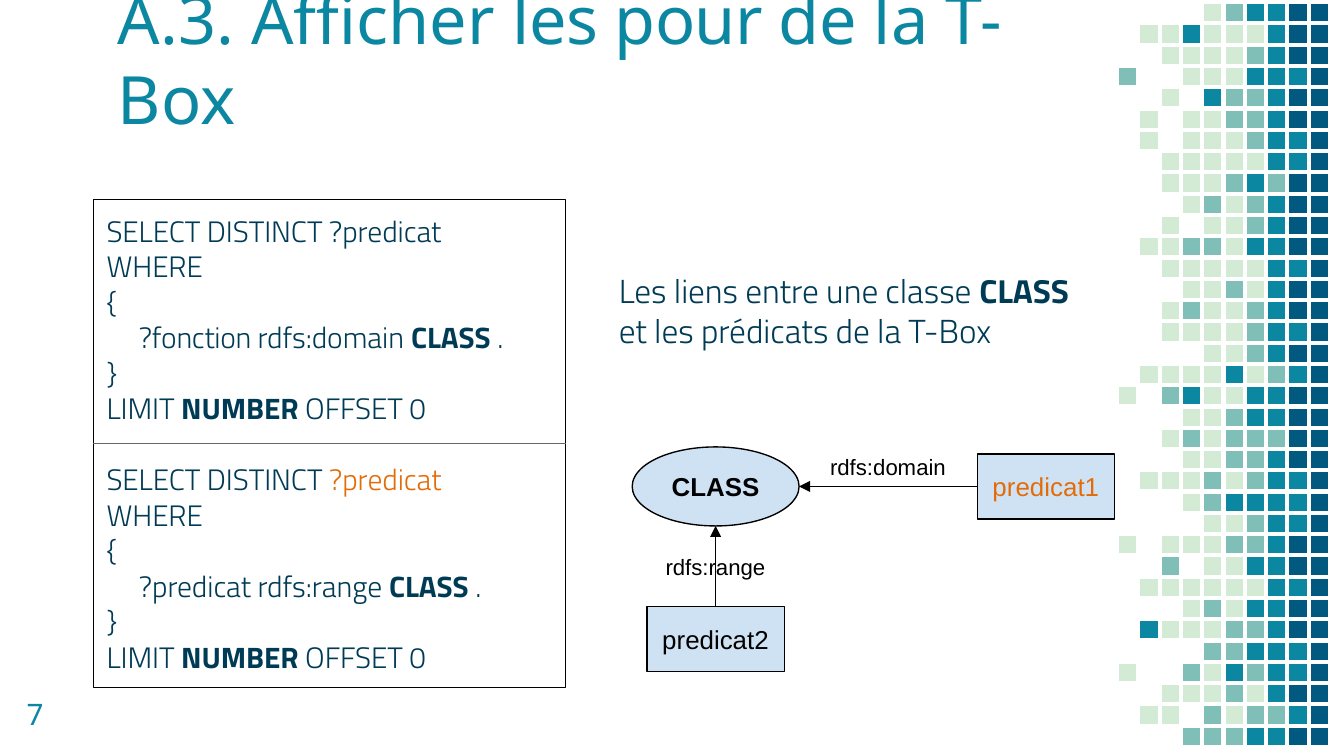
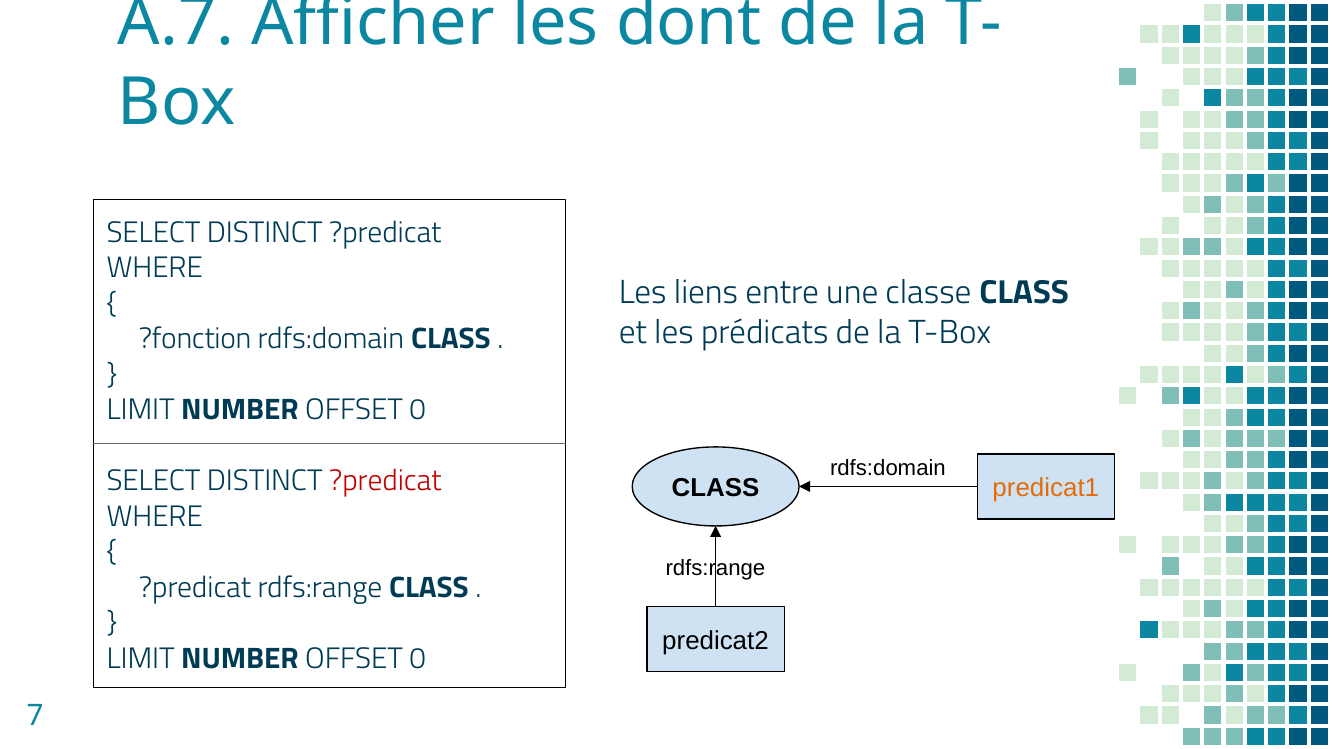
A.3: A.3 -> A.7
pour: pour -> dont
?predicat at (385, 481) colour: orange -> red
